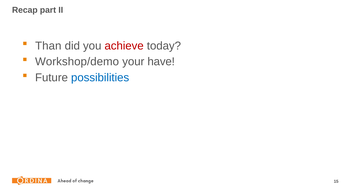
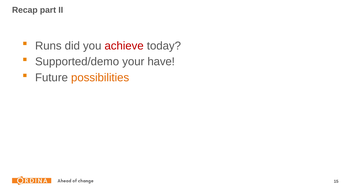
Than: Than -> Runs
Workshop/demo: Workshop/demo -> Supported/demo
possibilities colour: blue -> orange
